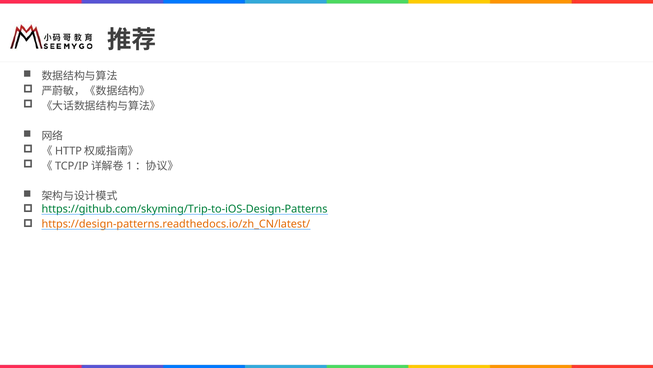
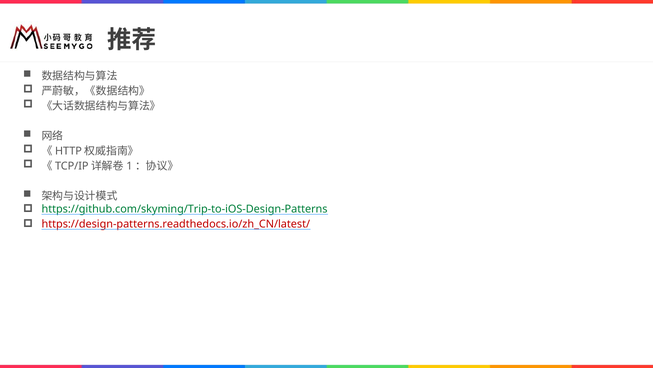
https://design-patterns.readthedocs.io/zh_CN/latest/ colour: orange -> red
